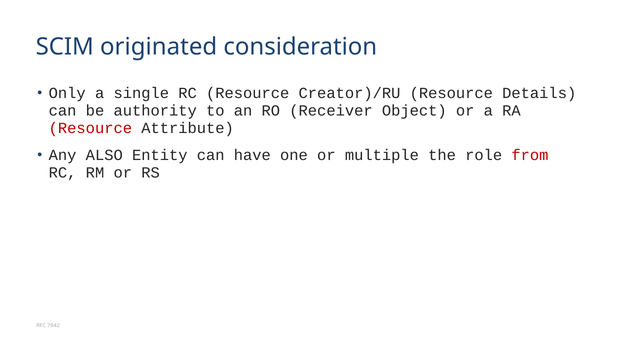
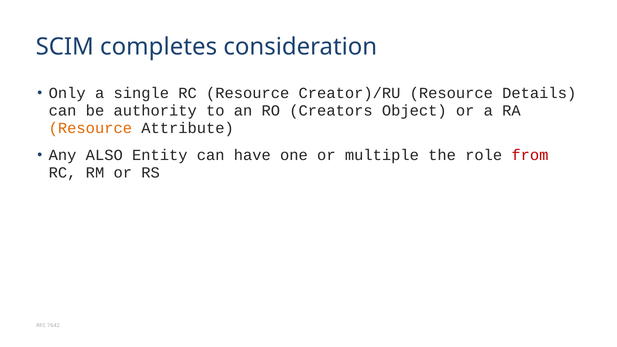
originated: originated -> completes
Receiver: Receiver -> Creators
Resource at (90, 128) colour: red -> orange
